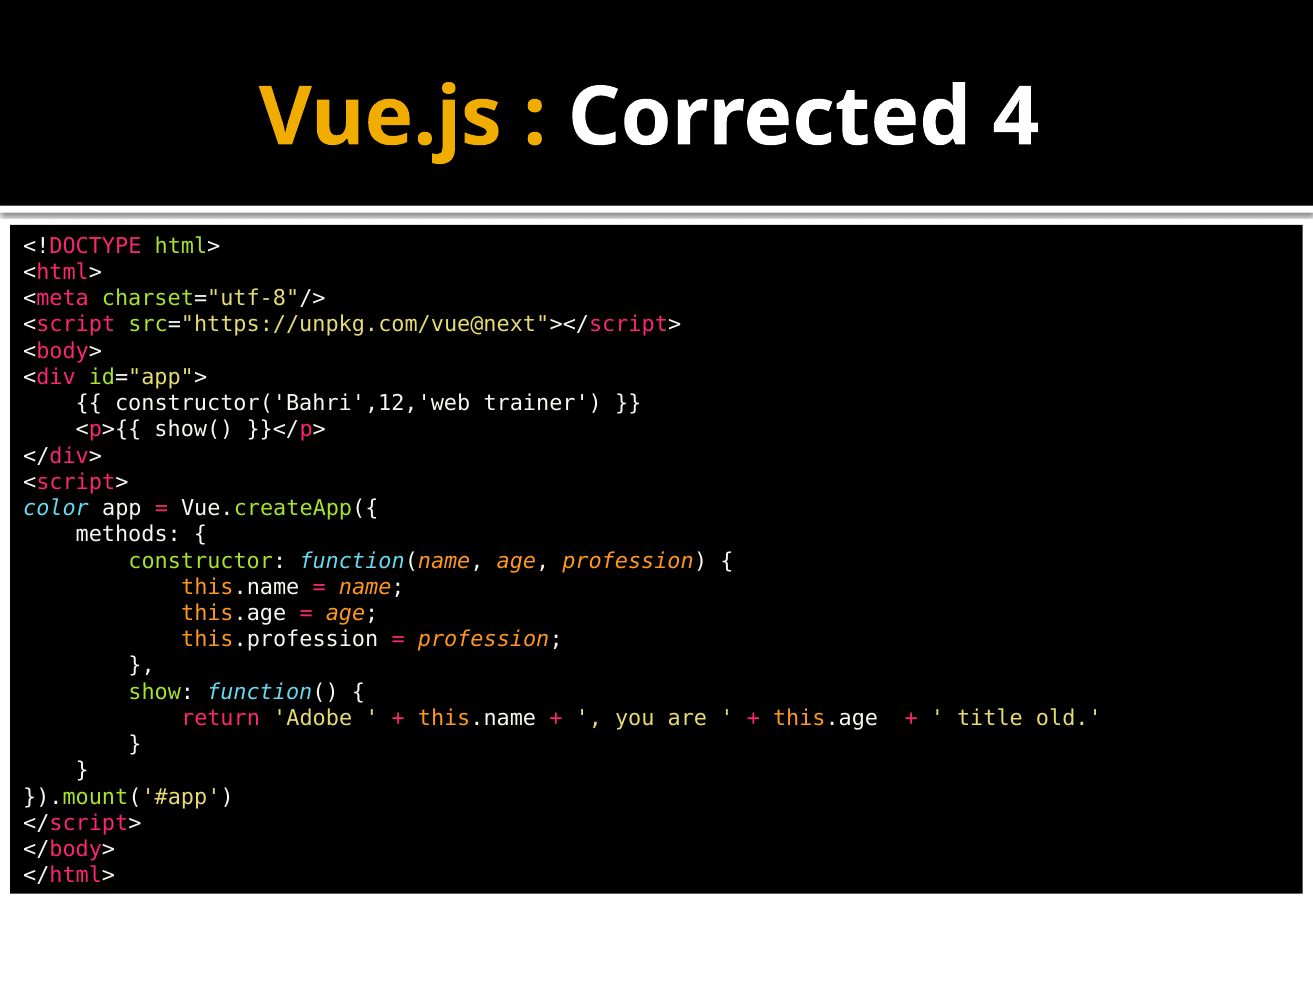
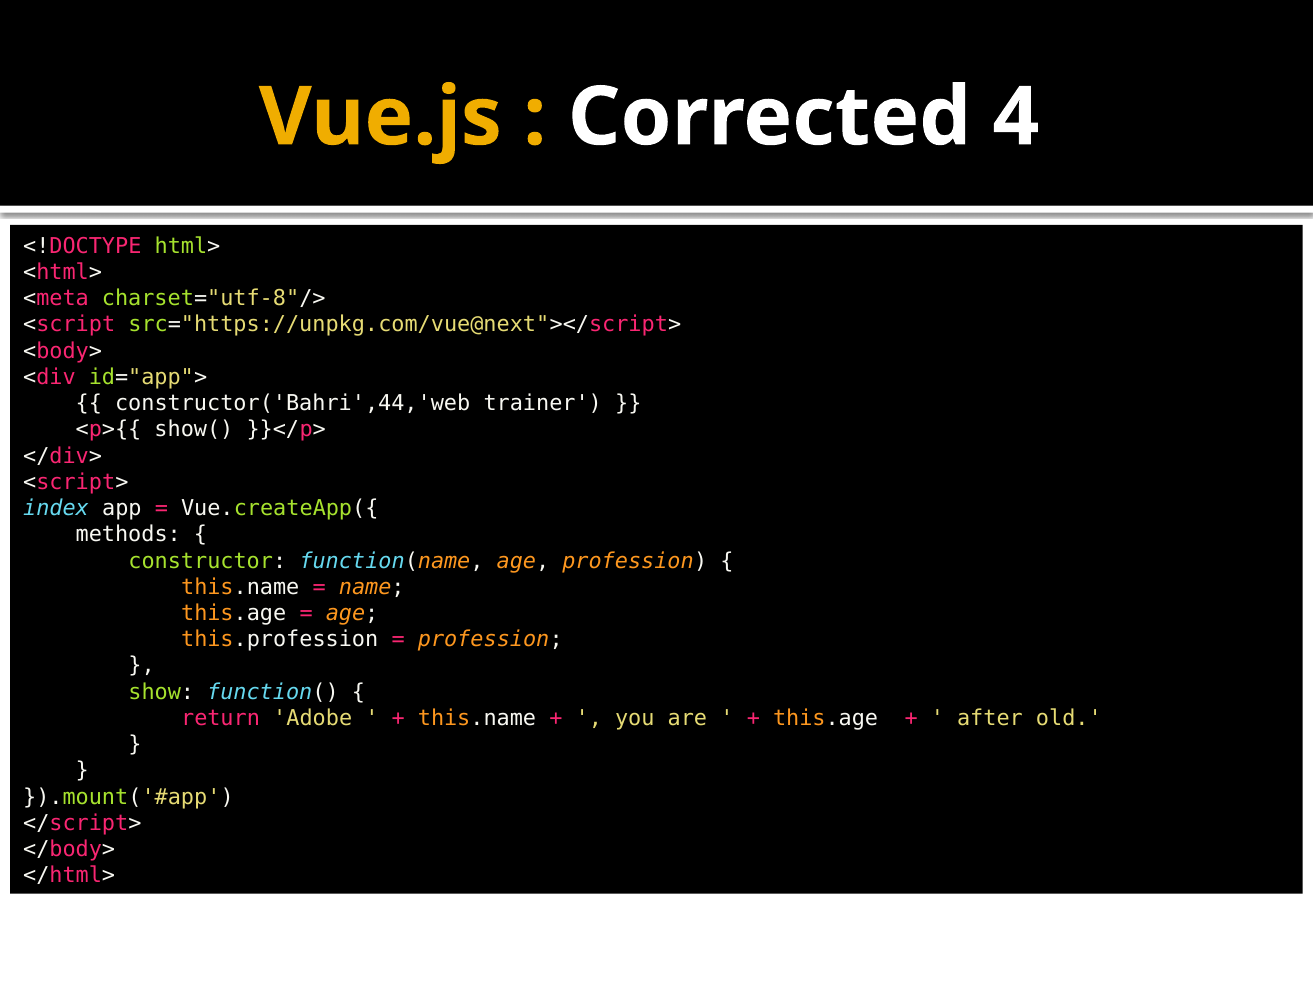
constructor('Bahri',12,'web: constructor('Bahri',12,'web -> constructor('Bahri',44,'web
color: color -> index
title: title -> after
